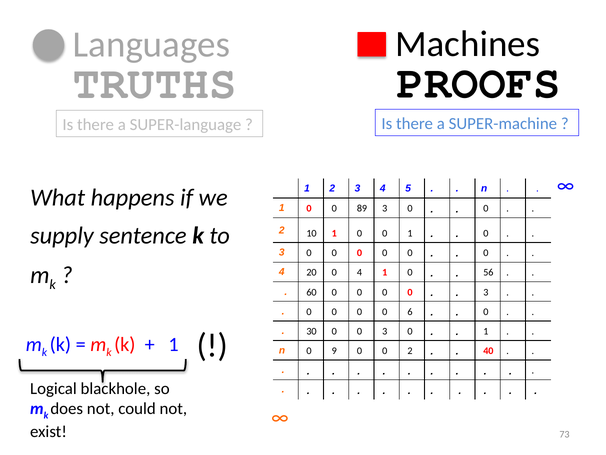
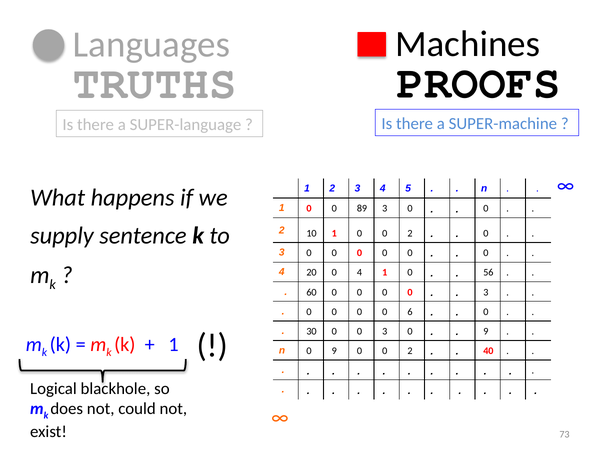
1 0 0 1: 1 -> 2
1 at (486, 331): 1 -> 9
